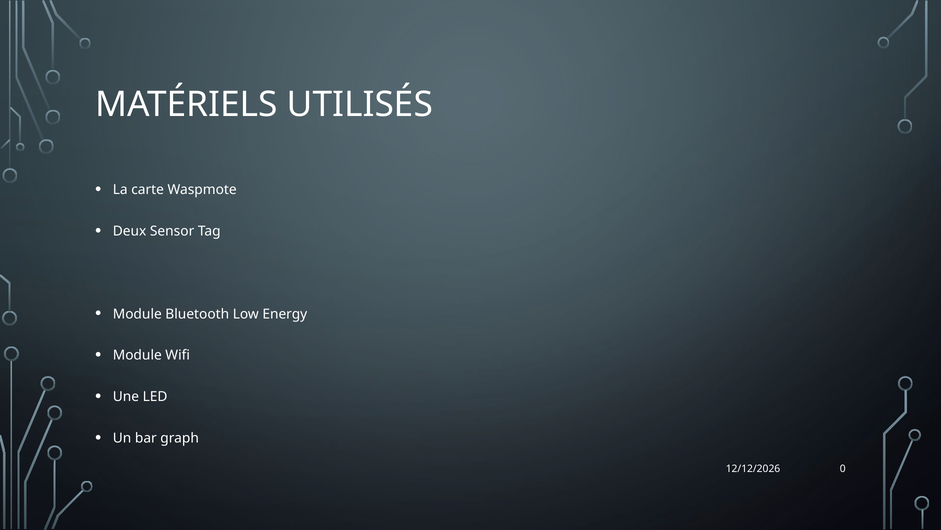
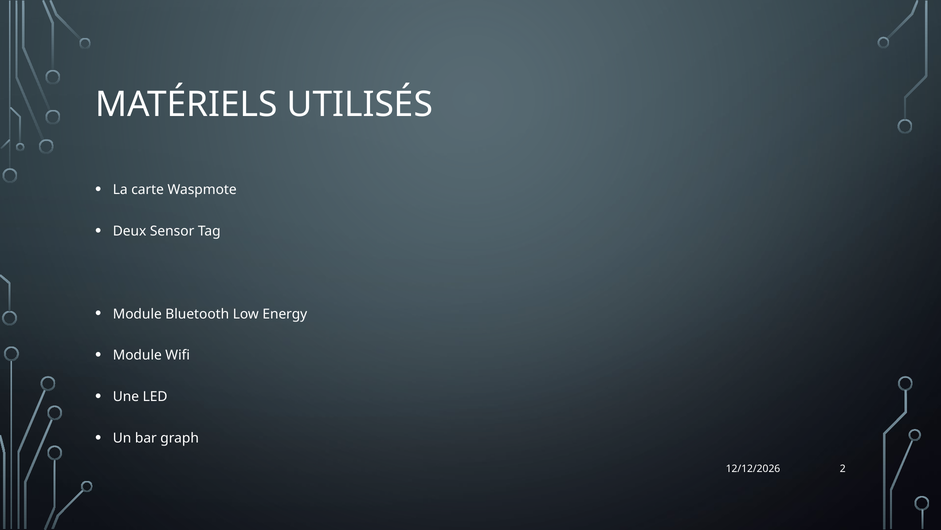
0: 0 -> 2
